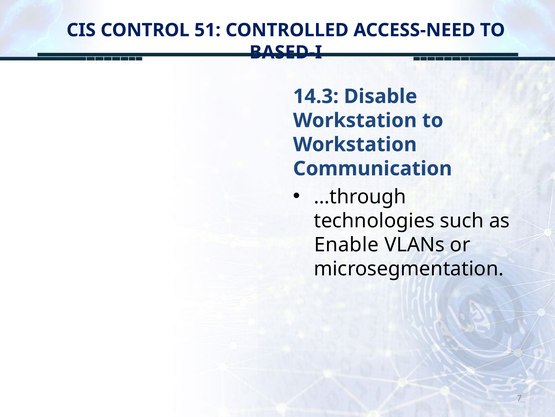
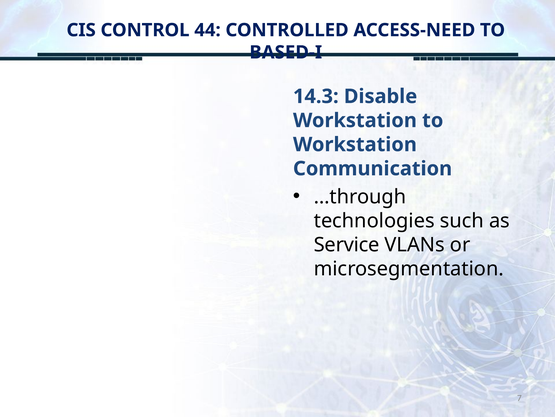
51: 51 -> 44
Enable: Enable -> Service
